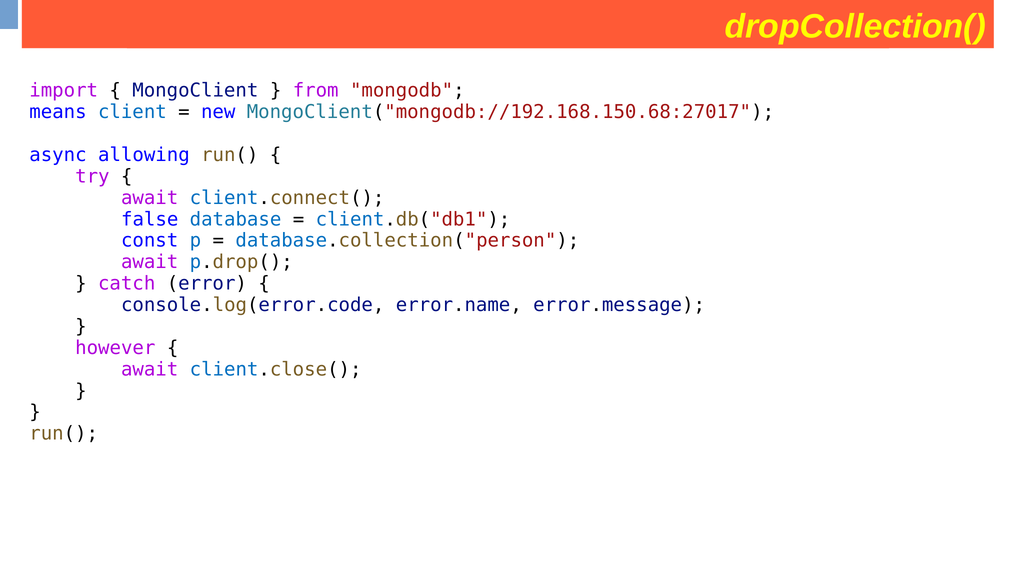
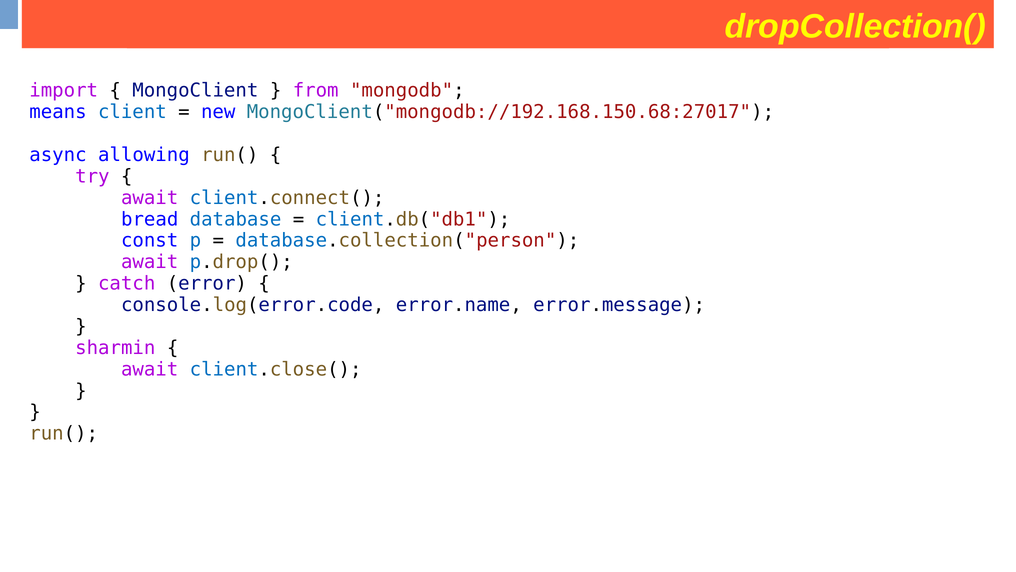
false: false -> bread
however: however -> sharmin
